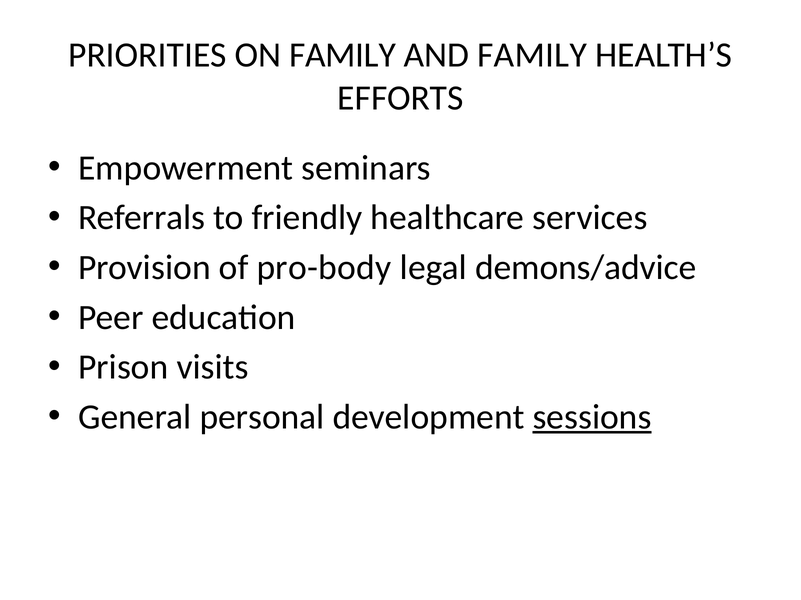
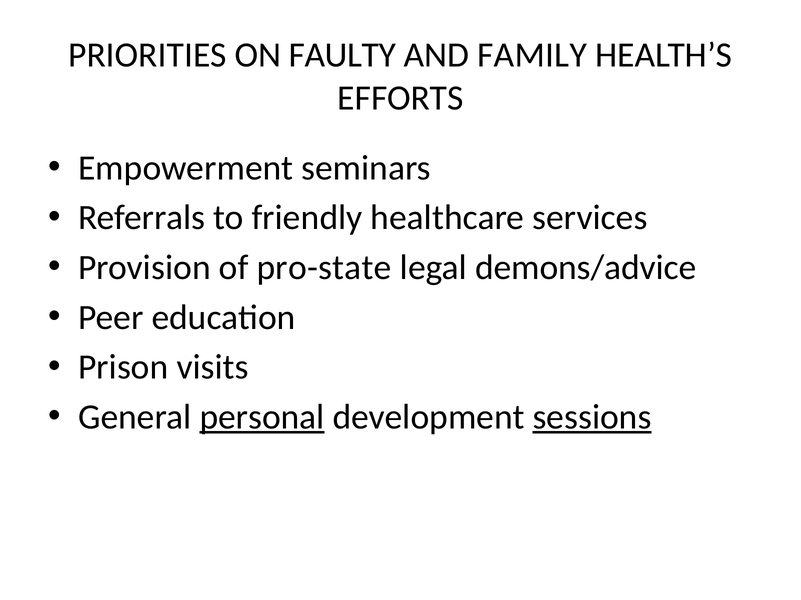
ON FAMILY: FAMILY -> FAULTY
pro-body: pro-body -> pro-state
personal underline: none -> present
